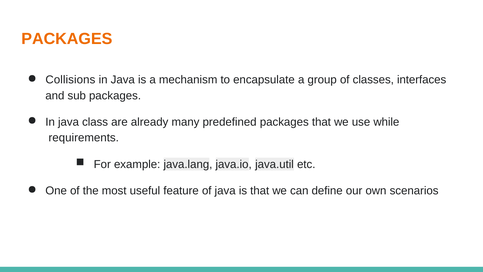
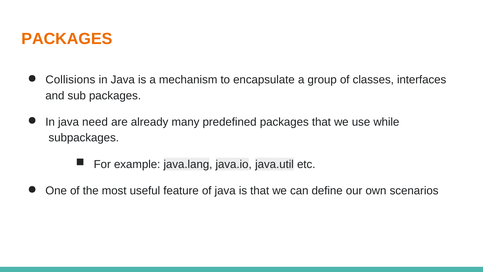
class: class -> need
requirements: requirements -> subpackages
